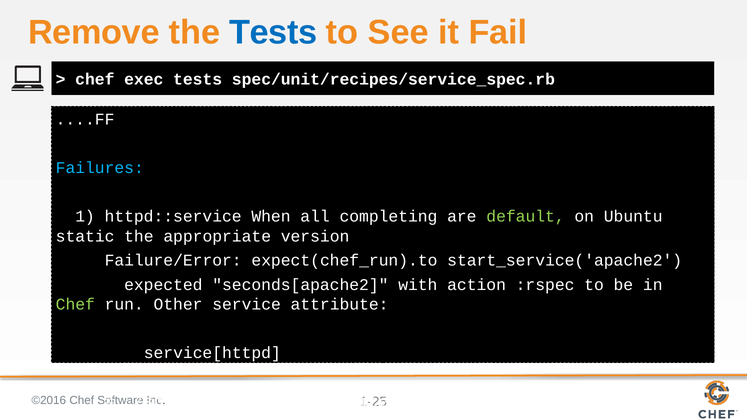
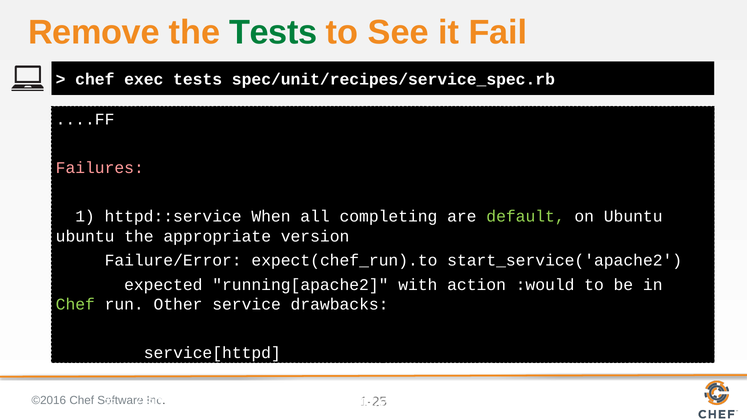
Tests at (273, 32) colour: blue -> green
Failures colour: light blue -> pink
static at (85, 236): static -> ubuntu
seconds[apache2: seconds[apache2 -> running[apache2
:rspec: :rspec -> :would
attribute: attribute -> drawbacks
